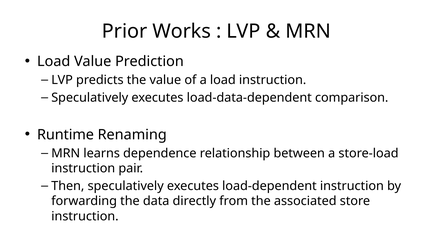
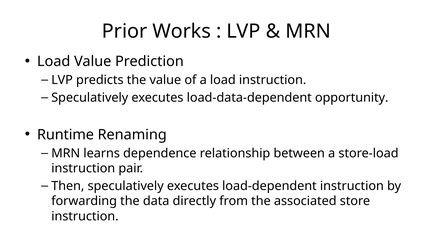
comparison: comparison -> opportunity
